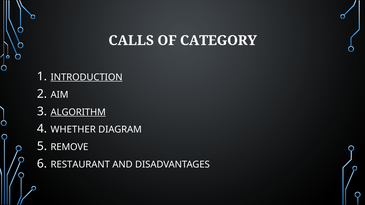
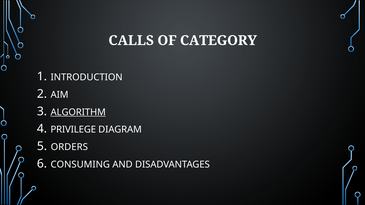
INTRODUCTION underline: present -> none
WHETHER: WHETHER -> PRIVILEGE
REMOVE: REMOVE -> ORDERS
RESTAURANT: RESTAURANT -> CONSUMING
